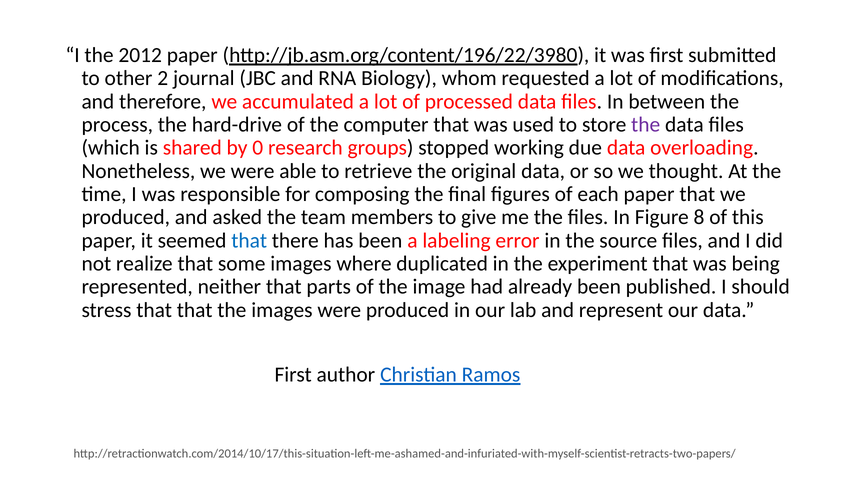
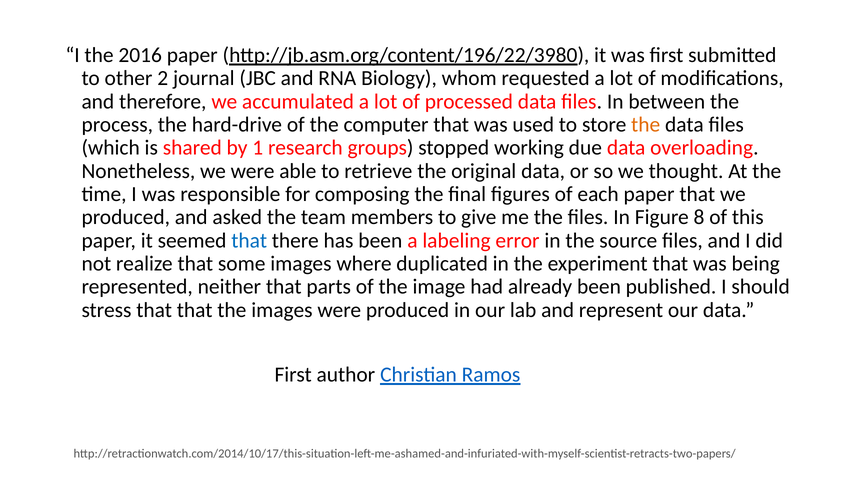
2012: 2012 -> 2016
the at (646, 125) colour: purple -> orange
0: 0 -> 1
